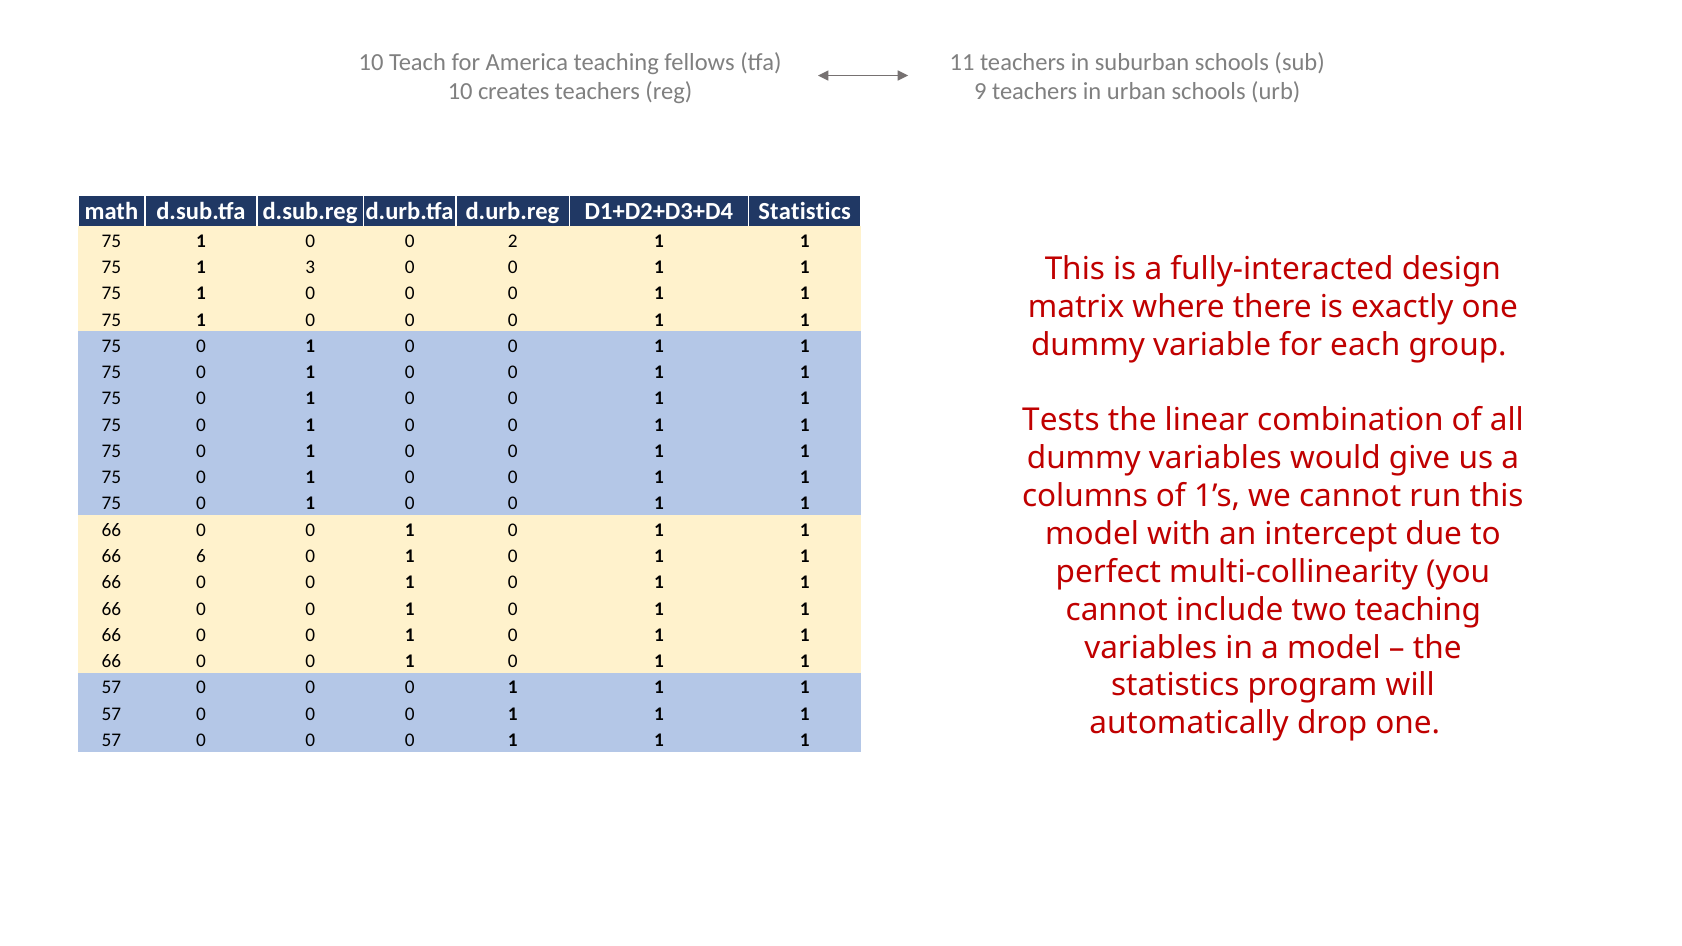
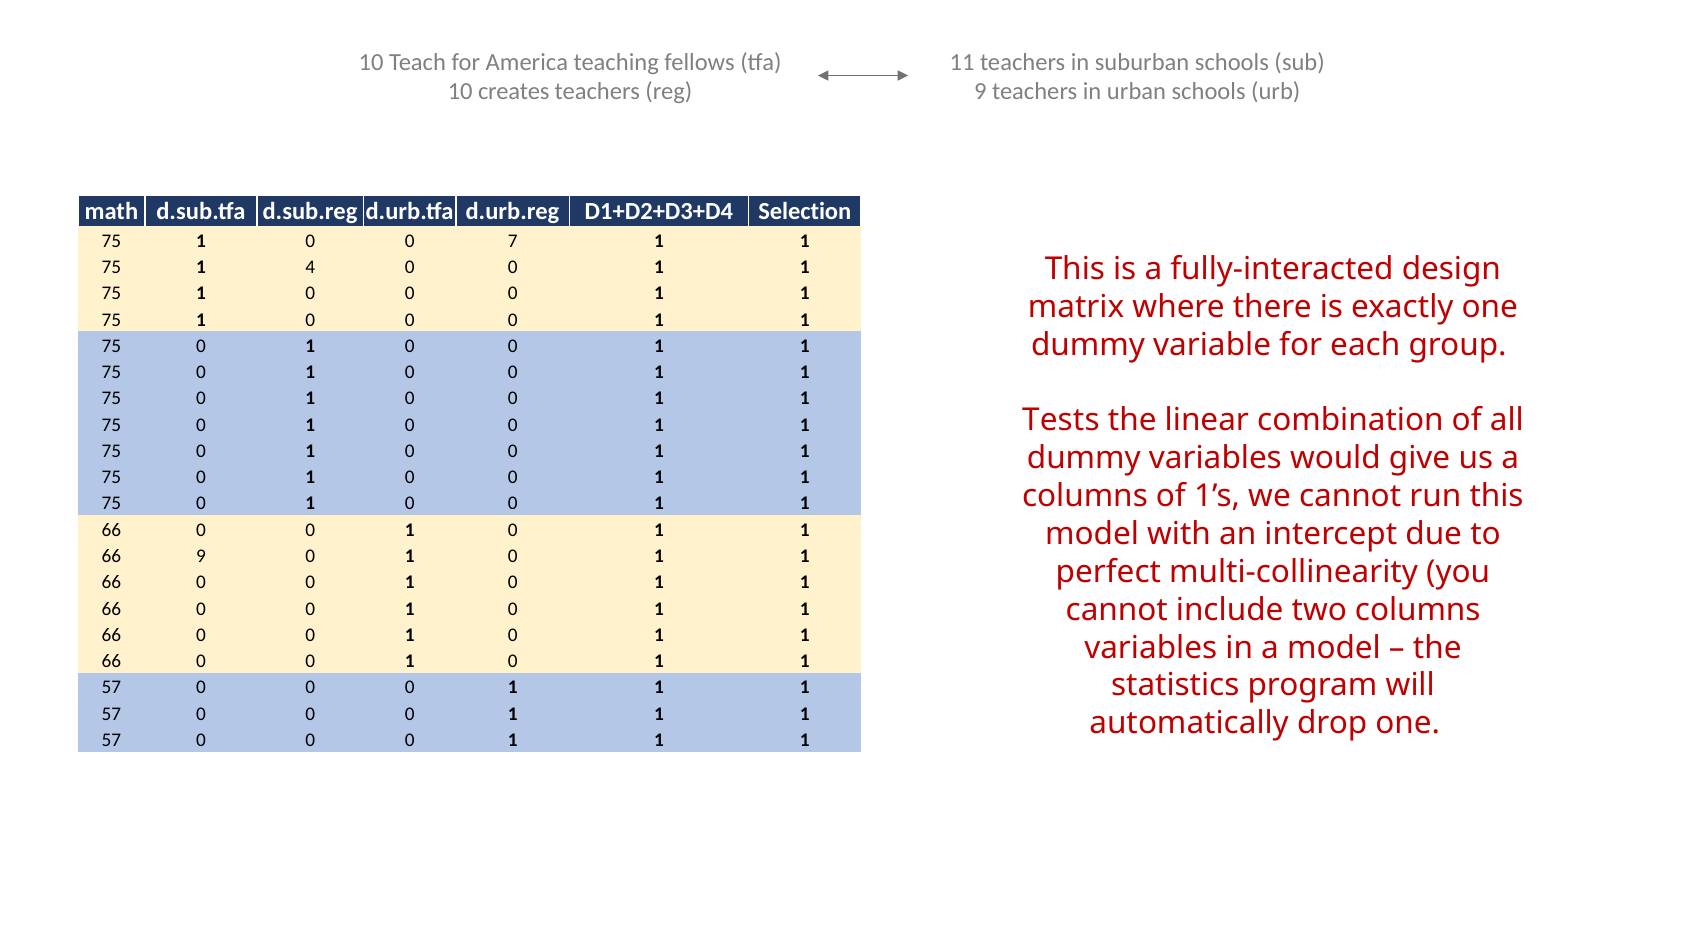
D1+D2+D3+D4 Statistics: Statistics -> Selection
2: 2 -> 7
3: 3 -> 4
66 6: 6 -> 9
two teaching: teaching -> columns
